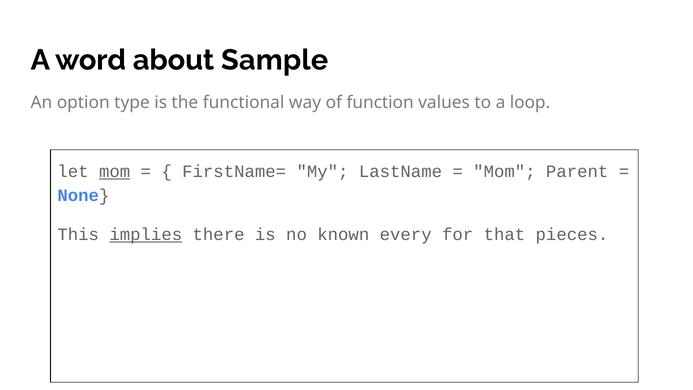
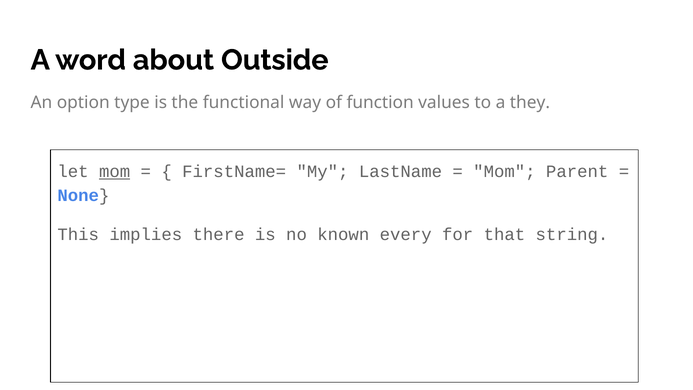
Sample: Sample -> Outside
loop: loop -> they
implies underline: present -> none
pieces: pieces -> string
